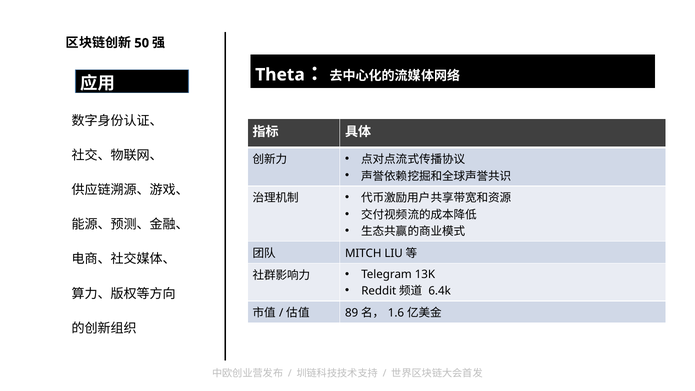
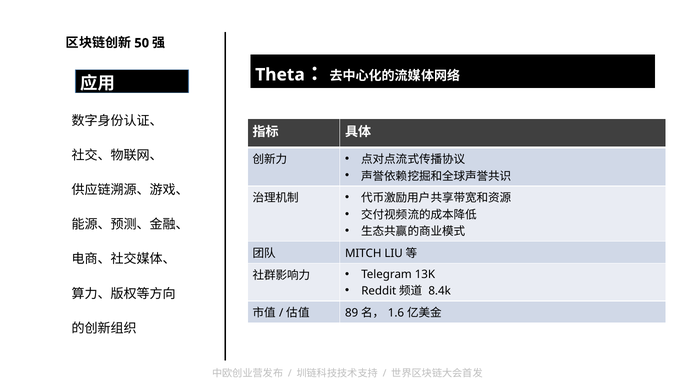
6.4k: 6.4k -> 8.4k
